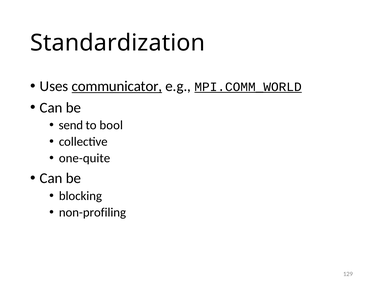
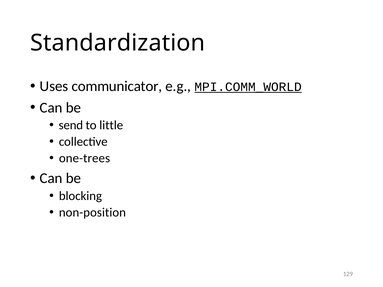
communicator underline: present -> none
bool: bool -> little
one-quite: one-quite -> one-trees
non-profiling: non-profiling -> non-position
